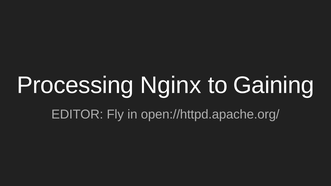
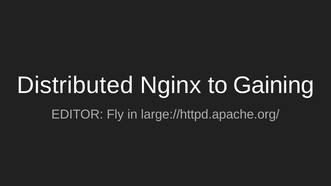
Processing: Processing -> Distributed
open://httpd.apache.org/: open://httpd.apache.org/ -> large://httpd.apache.org/
